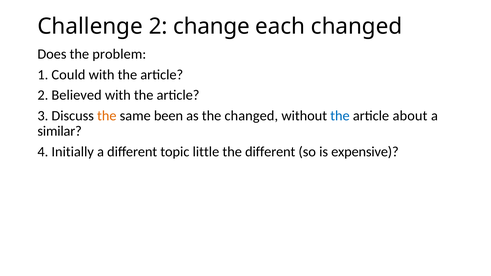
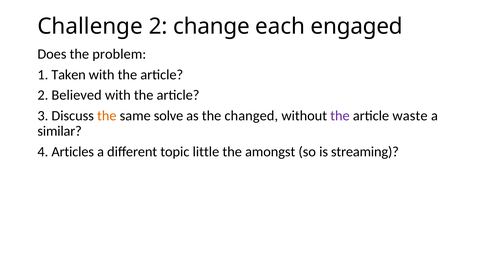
each changed: changed -> engaged
Could: Could -> Taken
been: been -> solve
the at (340, 116) colour: blue -> purple
about: about -> waste
Initially: Initially -> Articles
the different: different -> amongst
expensive: expensive -> streaming
